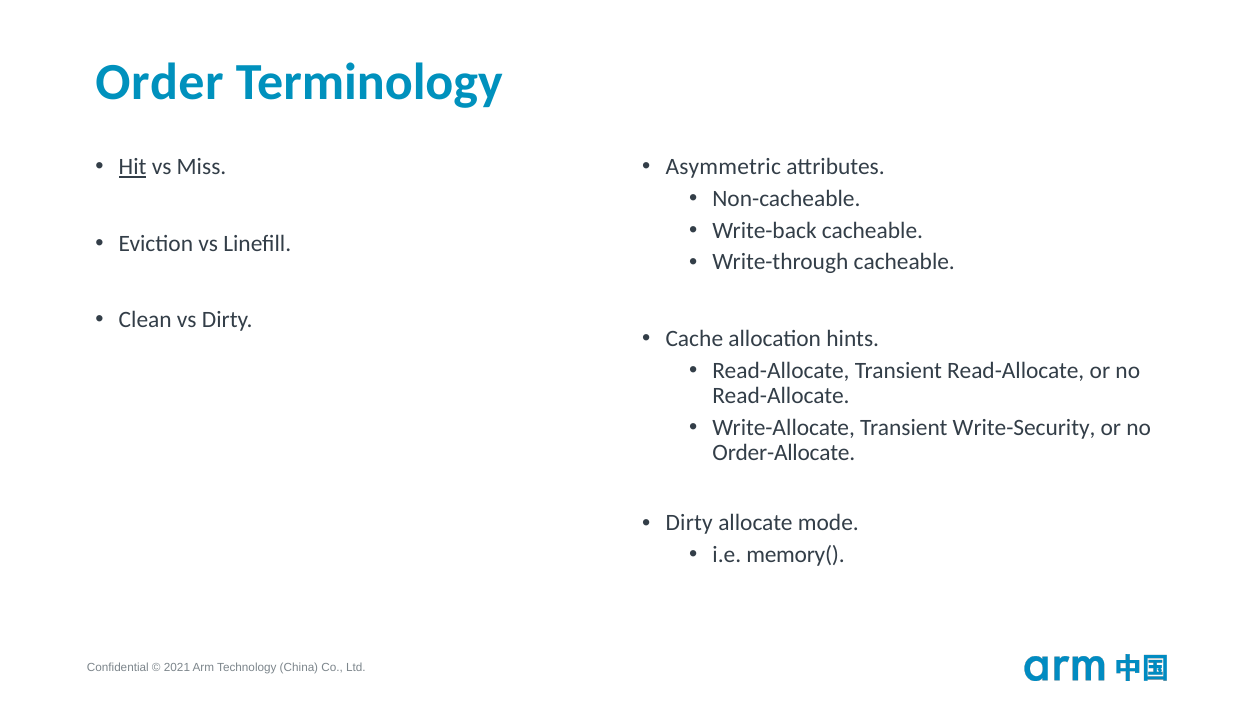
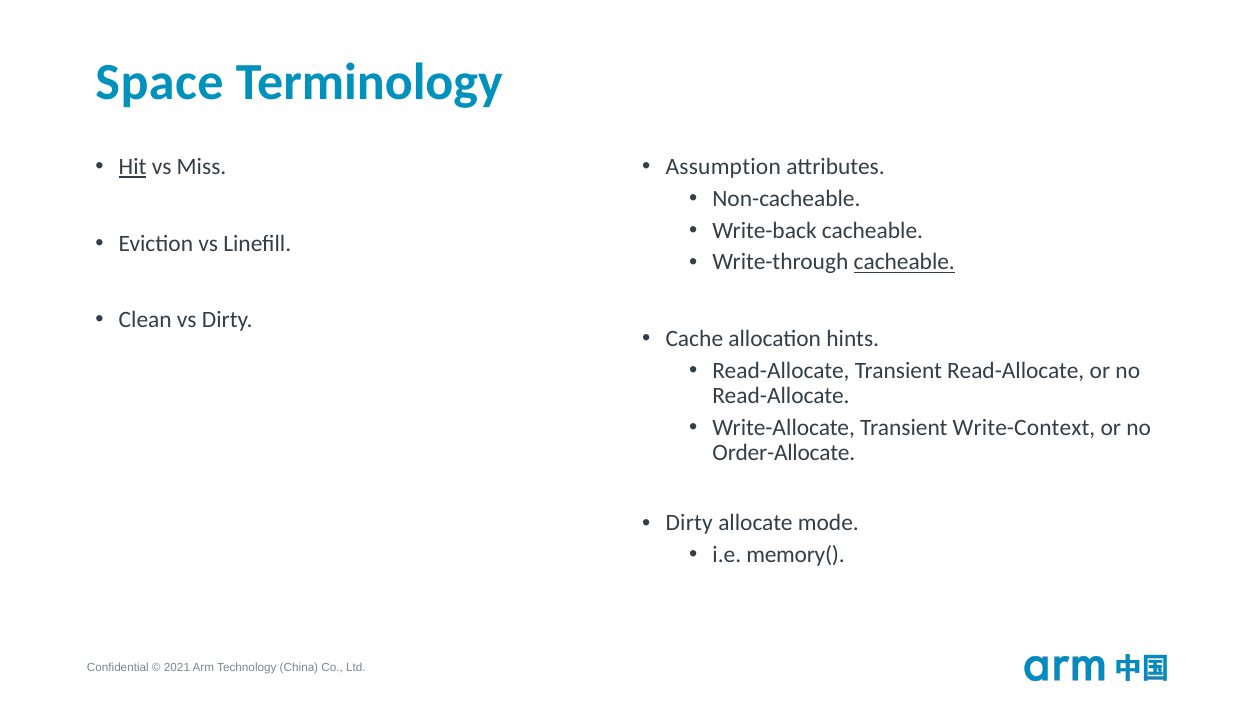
Order: Order -> Space
Asymmetric: Asymmetric -> Assumption
cacheable at (904, 262) underline: none -> present
Write-Security: Write-Security -> Write-Context
